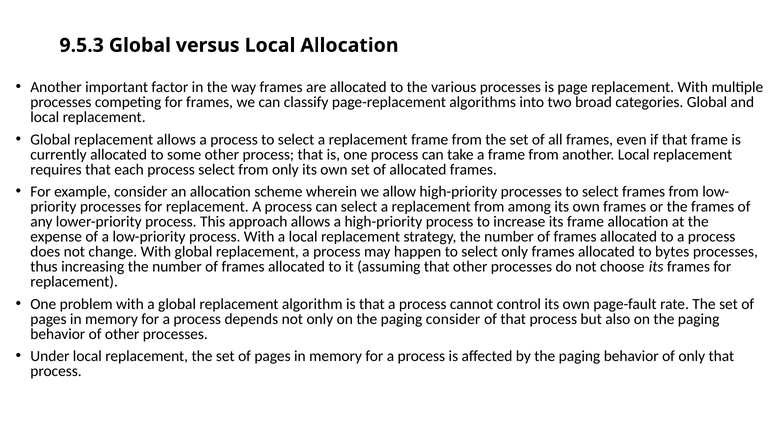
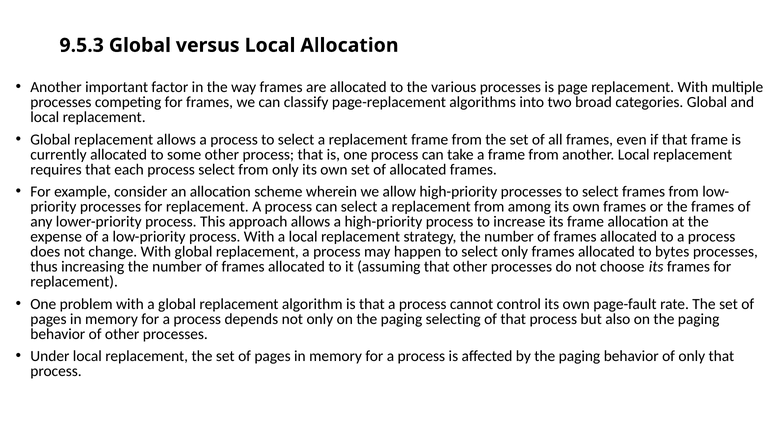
paging consider: consider -> selecting
